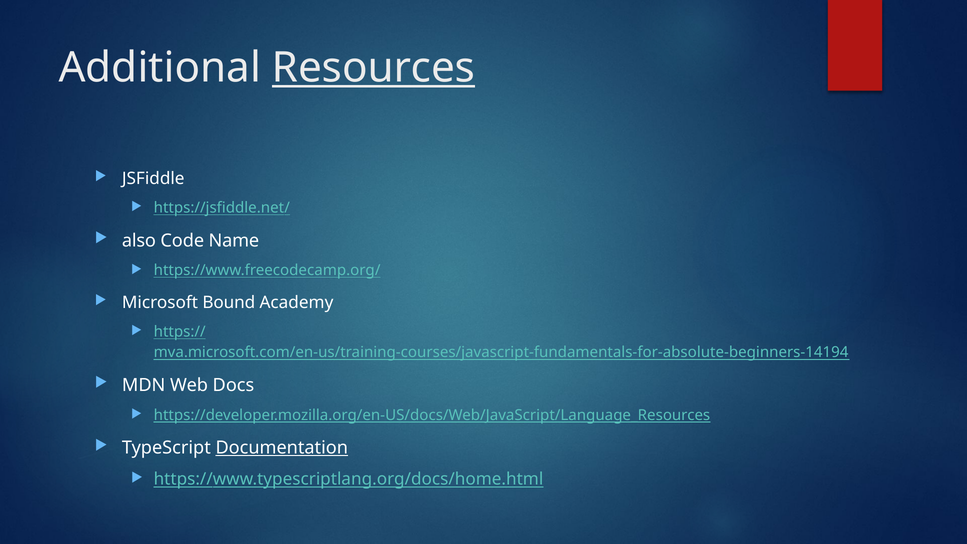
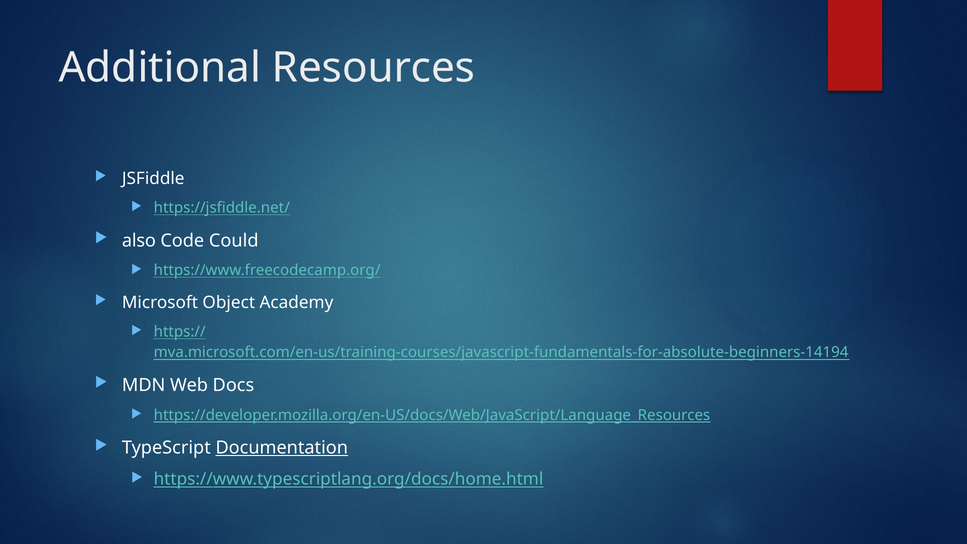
Resources underline: present -> none
Name: Name -> Could
Bound: Bound -> Object
